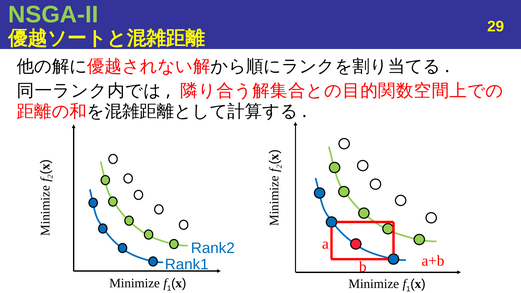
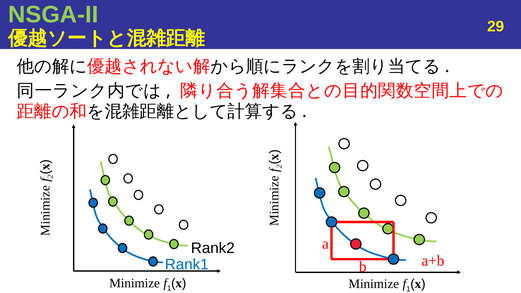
Rank2 colour: blue -> black
